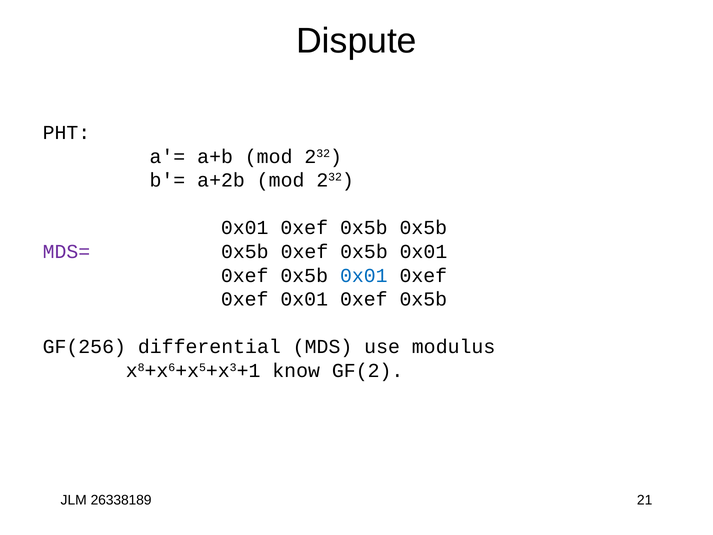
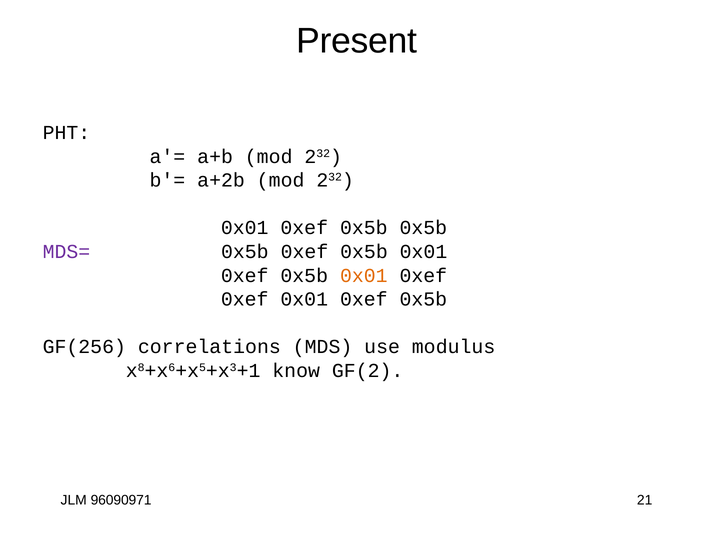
Dispute: Dispute -> Present
0x01 at (364, 275) colour: blue -> orange
differential: differential -> correlations
26338189: 26338189 -> 96090971
